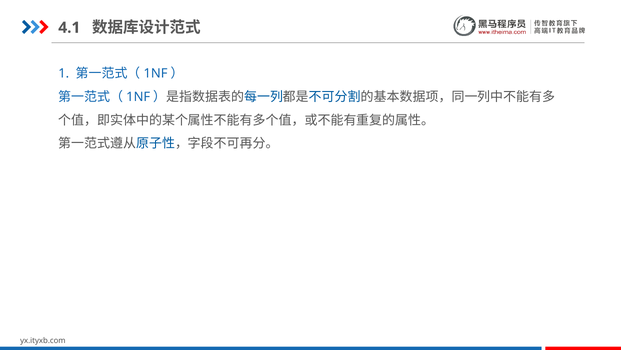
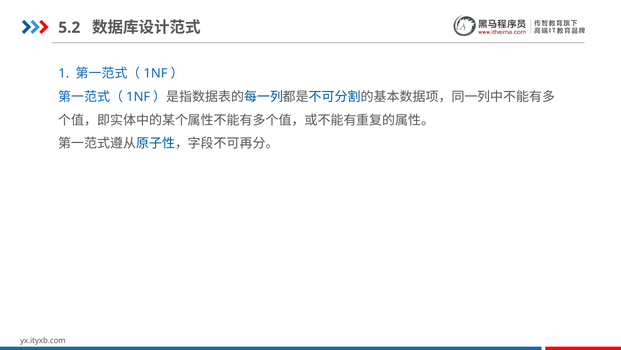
4.1: 4.1 -> 5.2
